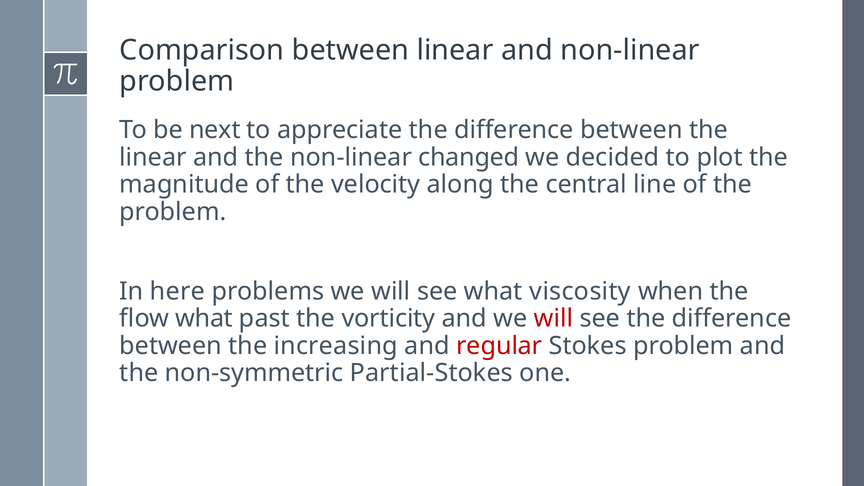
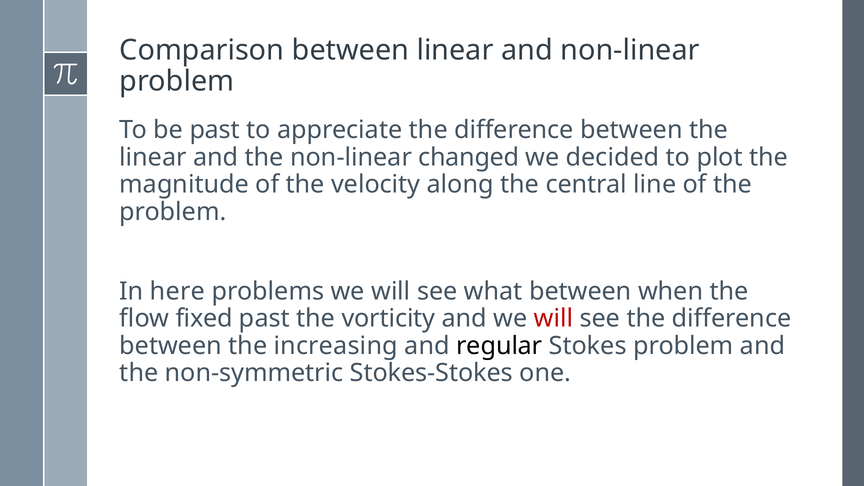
be next: next -> past
what viscosity: viscosity -> between
flow what: what -> fixed
regular colour: red -> black
Partial-Stokes: Partial-Stokes -> Stokes-Stokes
